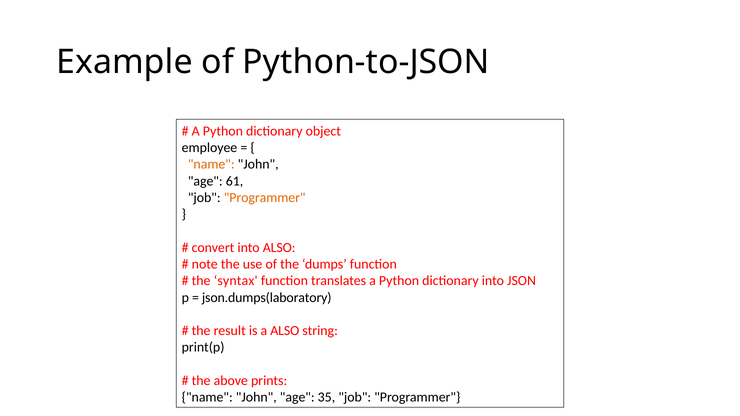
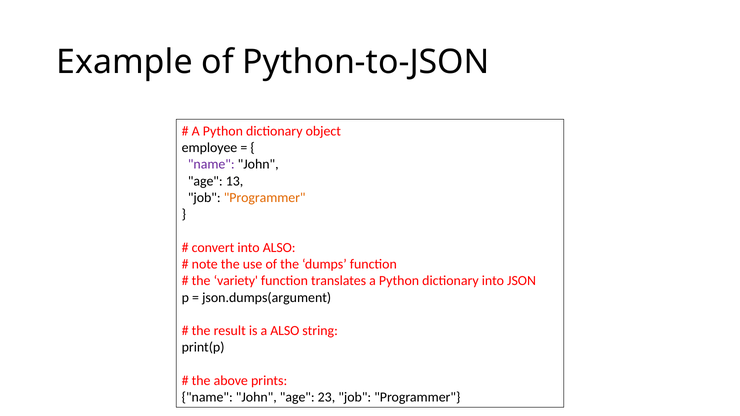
name at (211, 164) colour: orange -> purple
61: 61 -> 13
syntax: syntax -> variety
json.dumps(laboratory: json.dumps(laboratory -> json.dumps(argument
35: 35 -> 23
